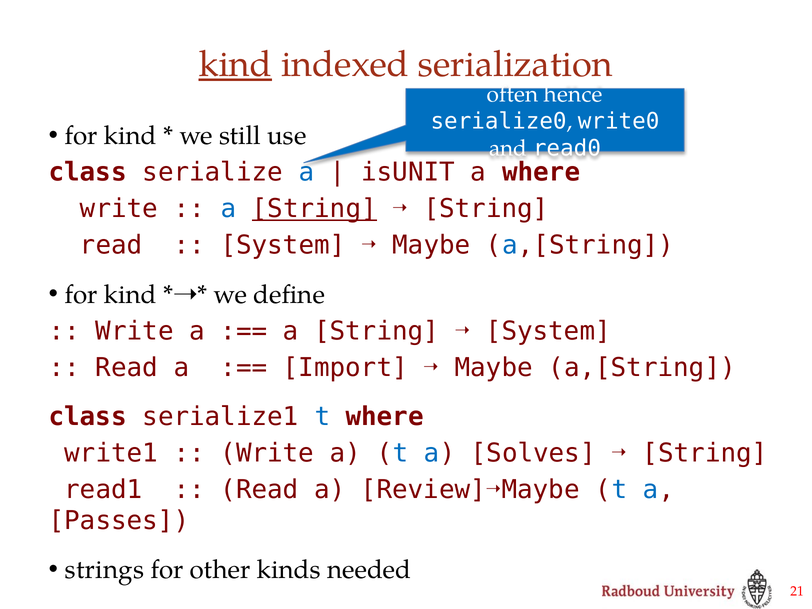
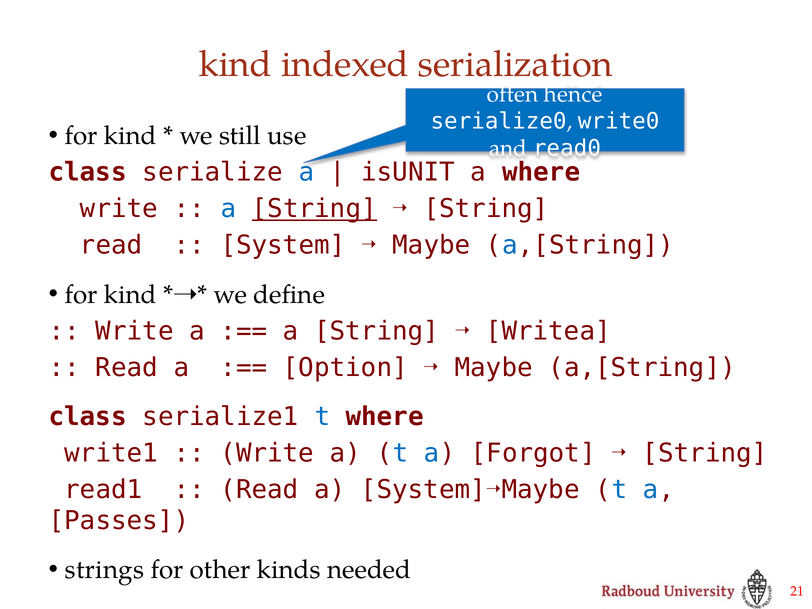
kind at (235, 64) underline: present -> none
System at (548, 331): System -> Writea
Import: Import -> Option
Solves: Solves -> Forgot
Review]➝Maybe: Review]➝Maybe -> System]➝Maybe
